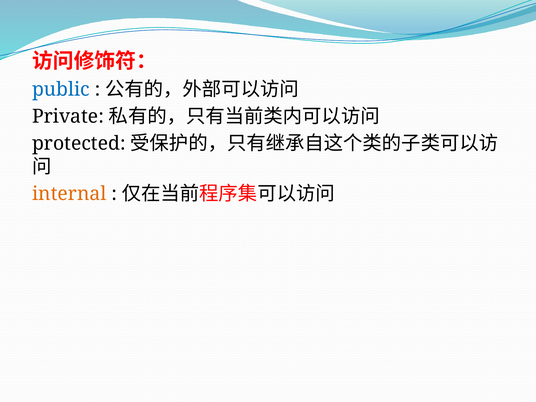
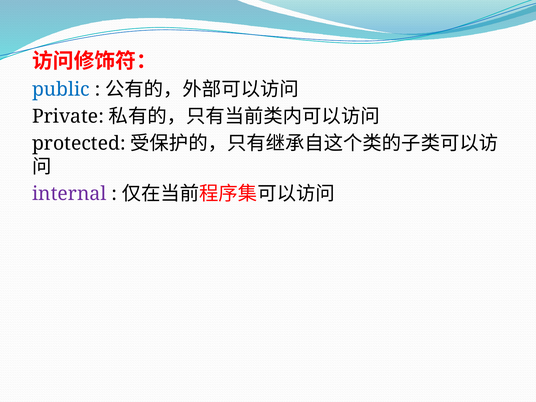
internal colour: orange -> purple
